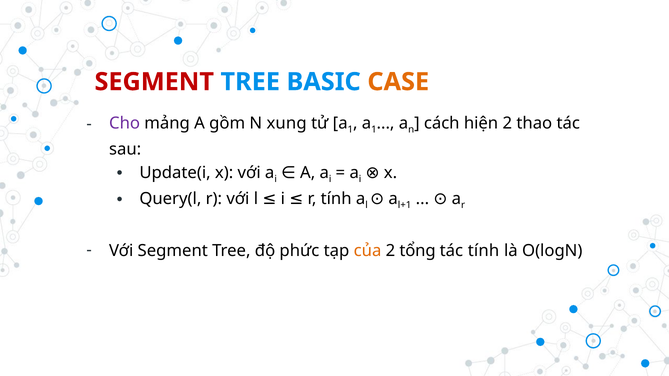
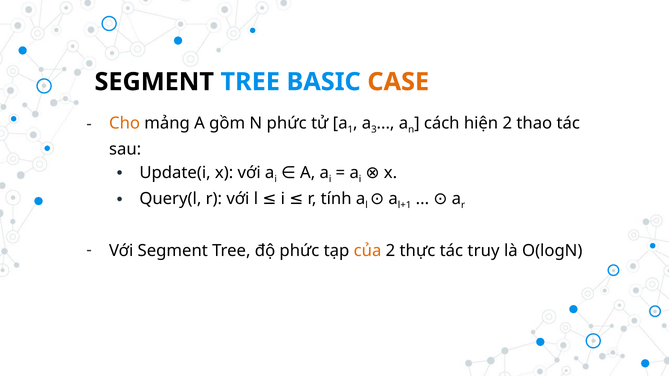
SEGMENT at (154, 82) colour: red -> black
Cho colour: purple -> orange
N xung: xung -> phức
1 at (374, 130): 1 -> 3
tổng: tổng -> thực
tác tính: tính -> truy
